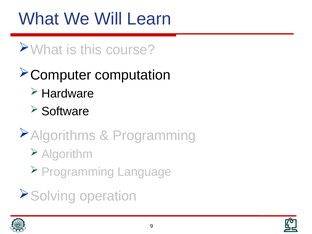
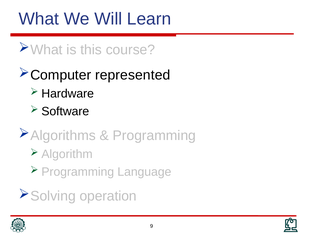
computation: computation -> represented
